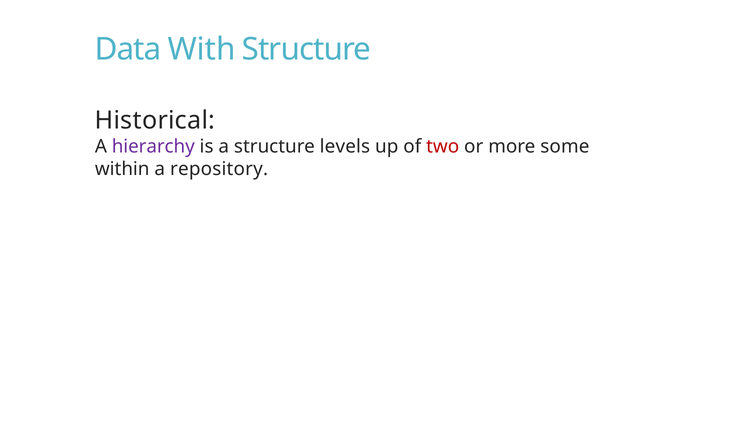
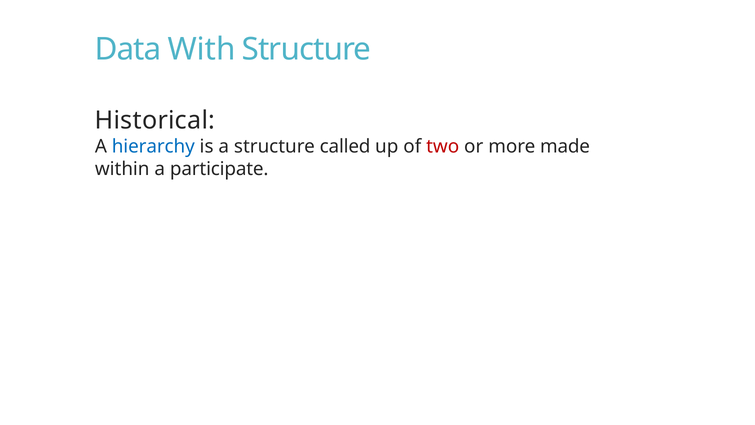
hierarchy colour: purple -> blue
levels: levels -> called
some: some -> made
repository: repository -> participate
